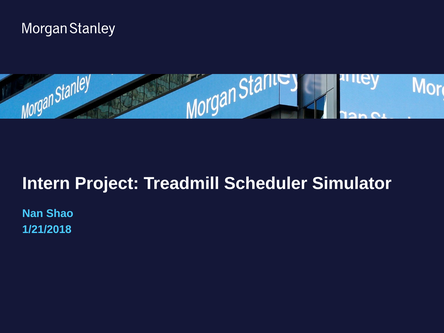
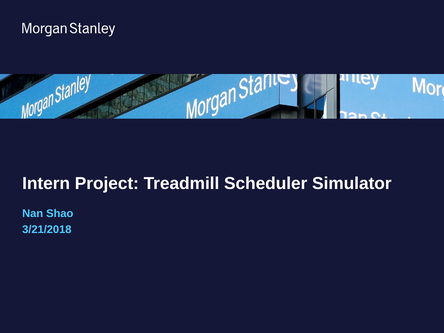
1/21/2018: 1/21/2018 -> 3/21/2018
